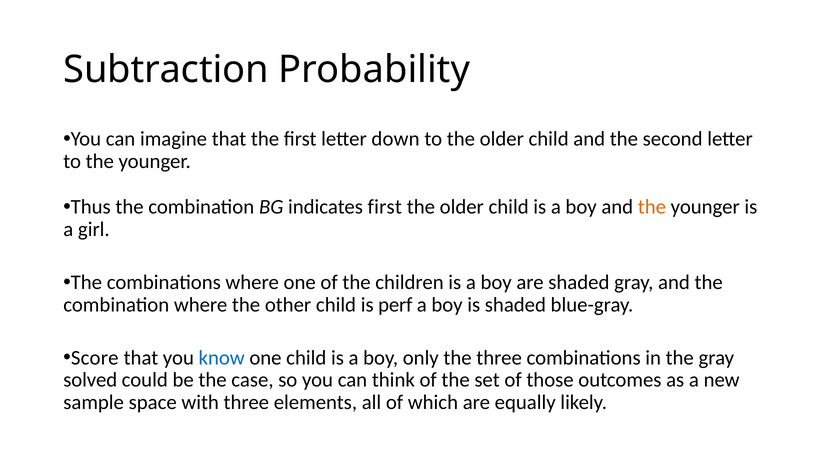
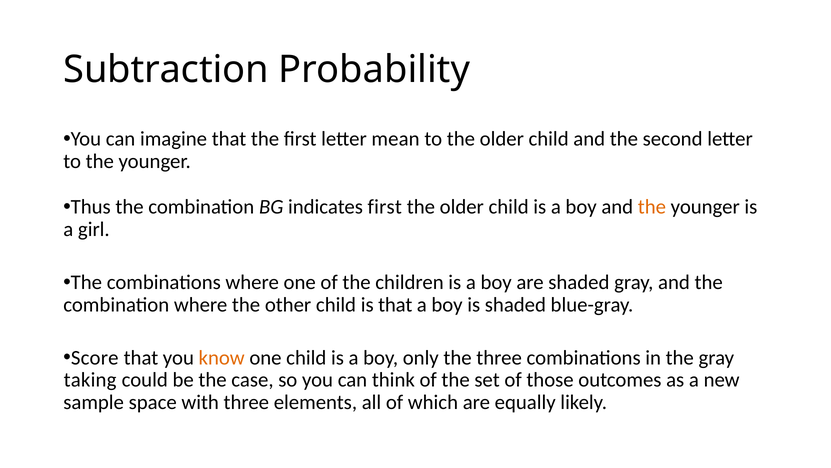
down: down -> mean
is perf: perf -> that
know colour: blue -> orange
solved: solved -> taking
